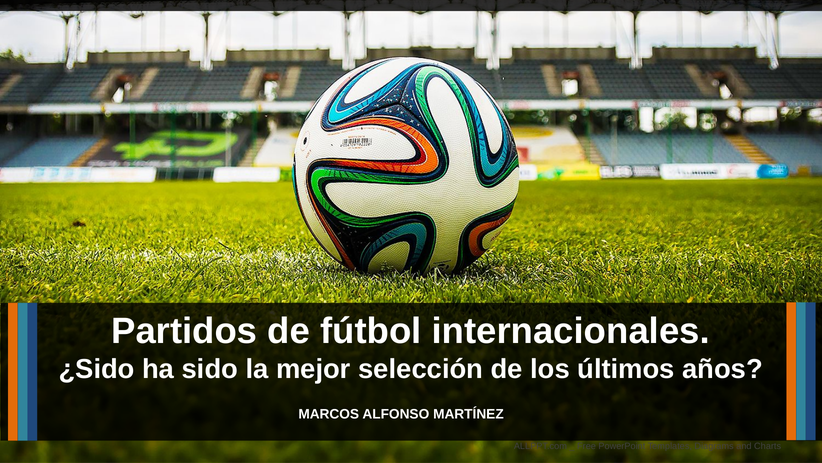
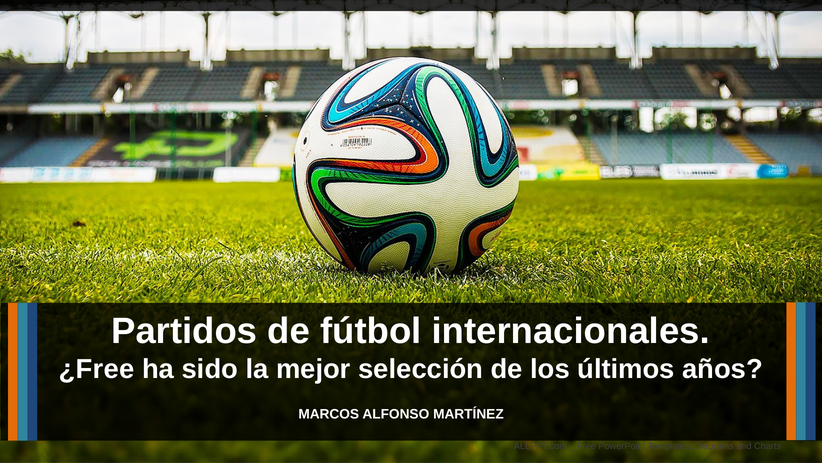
¿Sido: ¿Sido -> ¿Free
